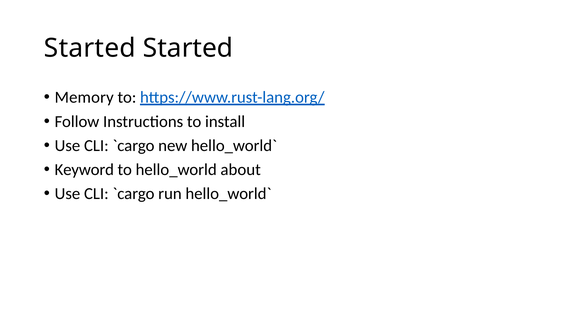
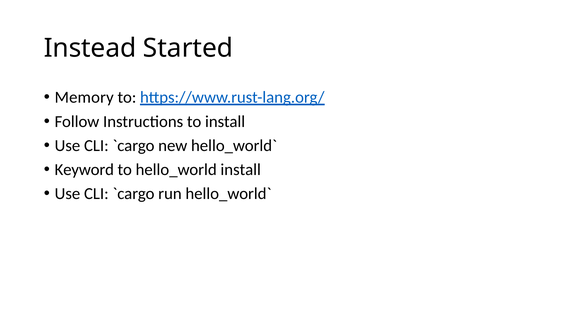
Started at (90, 48): Started -> Instead
hello_world about: about -> install
